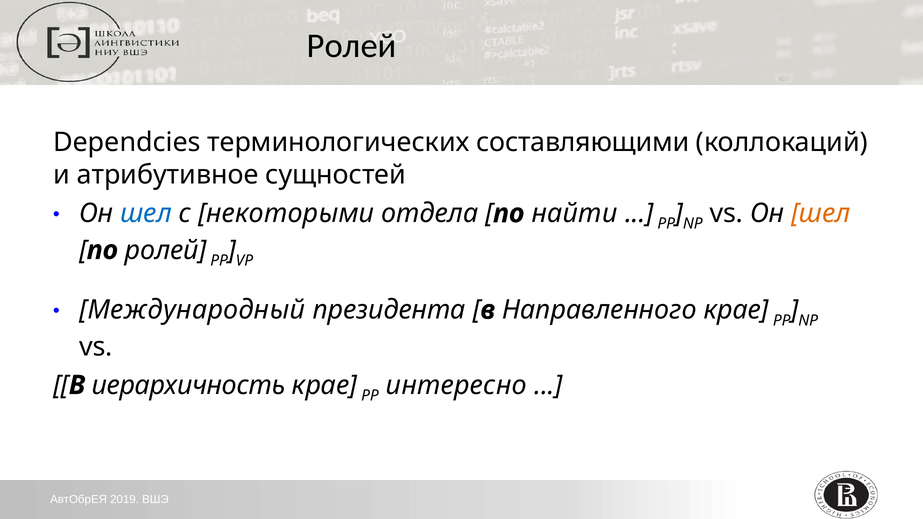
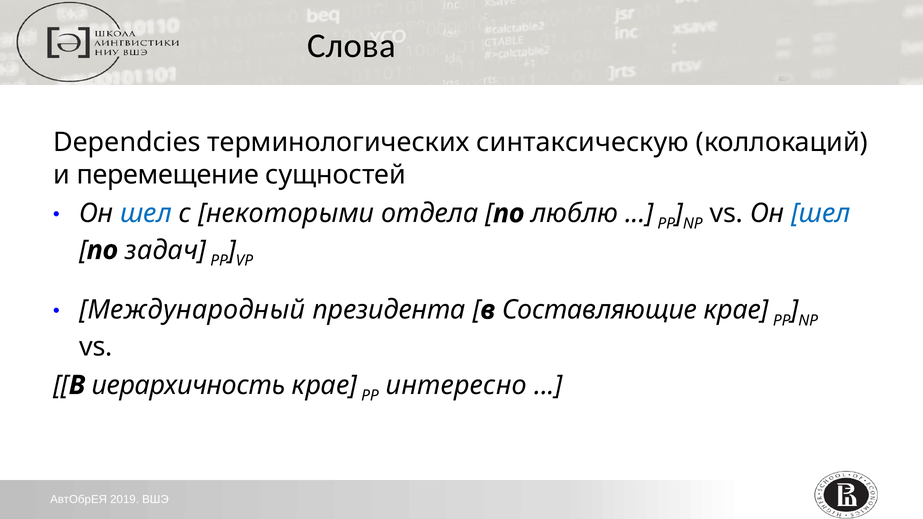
Ролей at (352, 46): Ролей -> Слова
составляющими: составляющими -> синтаксическую
атрибутивное: атрибутивное -> перемещение
найти: найти -> люблю
шел at (821, 213) colour: orange -> blue
по ролей: ролей -> задач
Направленного: Направленного -> Составляющие
